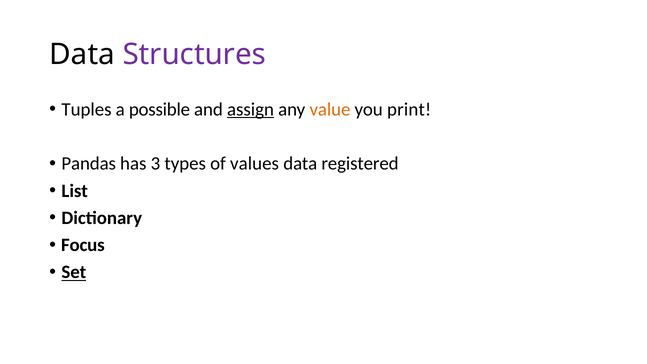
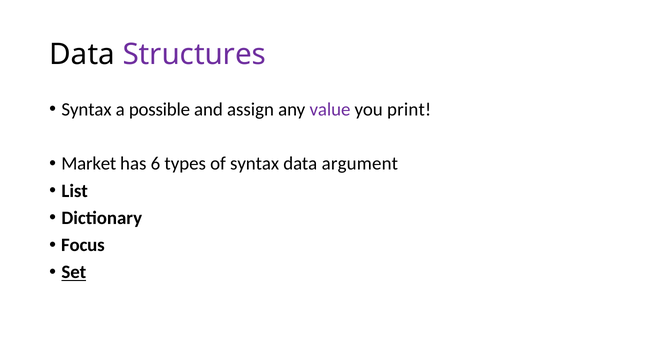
Tuples at (86, 109): Tuples -> Syntax
assign underline: present -> none
value colour: orange -> purple
Pandas: Pandas -> Market
3: 3 -> 6
of values: values -> syntax
registered: registered -> argument
